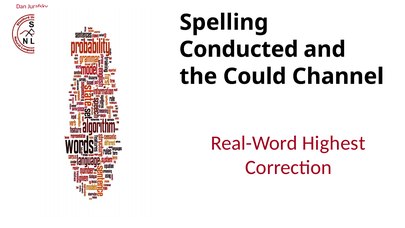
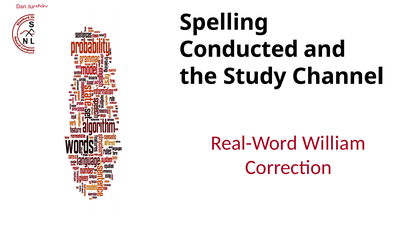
Could: Could -> Study
Highest: Highest -> William
